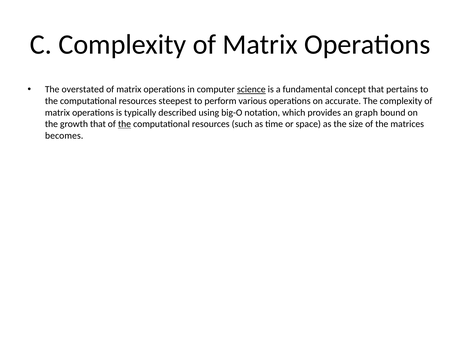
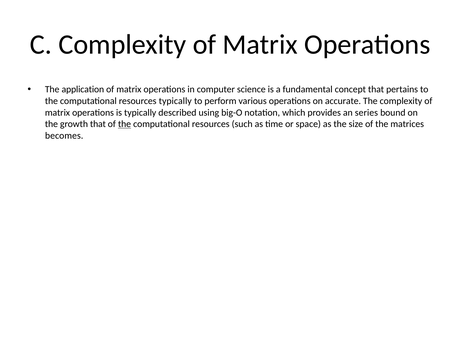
overstated: overstated -> application
science underline: present -> none
resources steepest: steepest -> typically
graph: graph -> series
